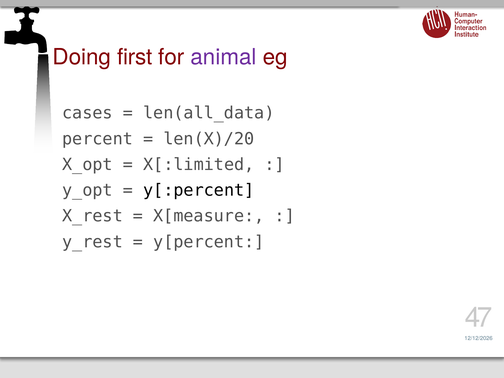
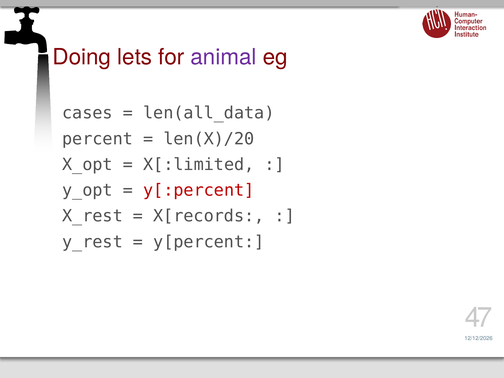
first: first -> lets
y[:percent colour: black -> red
X[measure: X[measure -> X[records
